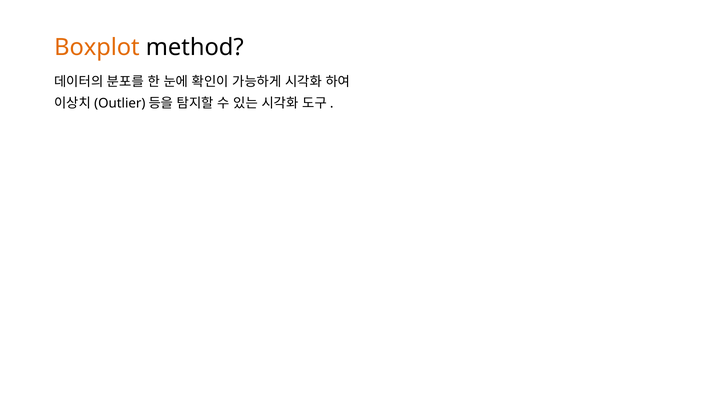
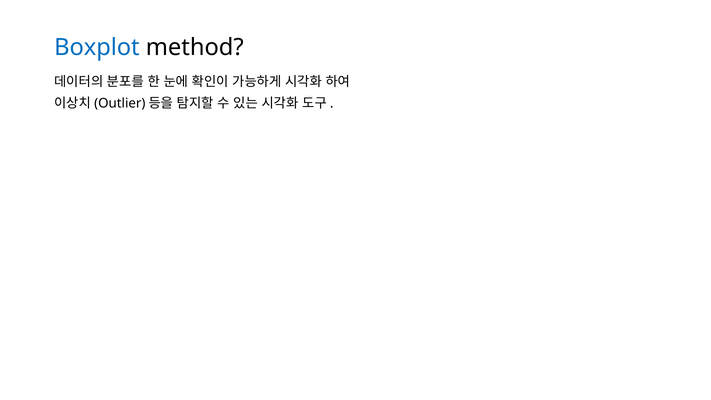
Boxplot colour: orange -> blue
